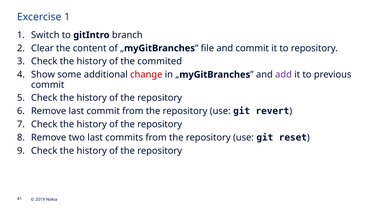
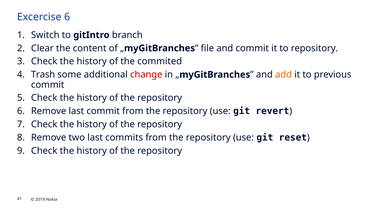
Excercise 1: 1 -> 6
Show: Show -> Trash
add colour: purple -> orange
